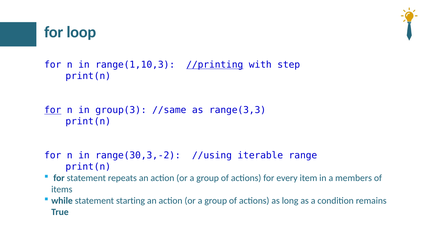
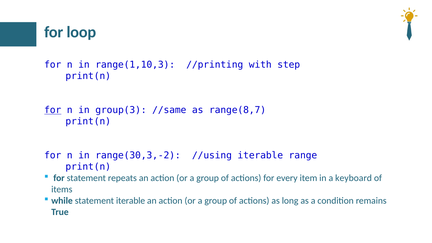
//printing underline: present -> none
range(3,3: range(3,3 -> range(8,7
members: members -> keyboard
statement starting: starting -> iterable
